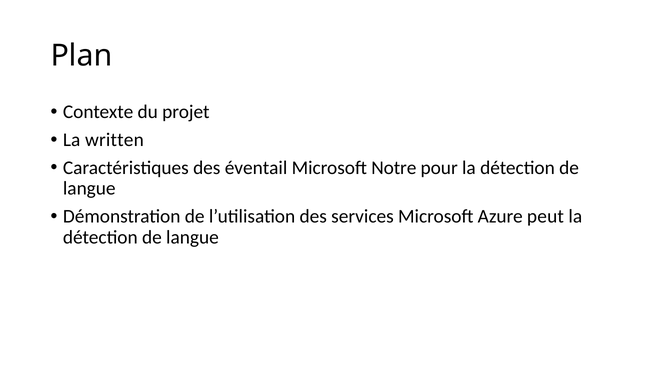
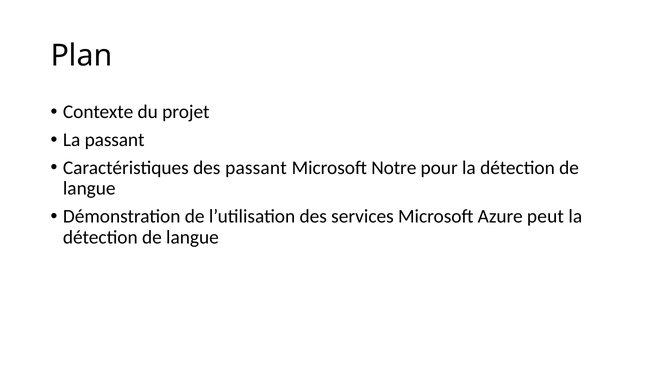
La written: written -> passant
des éventail: éventail -> passant
